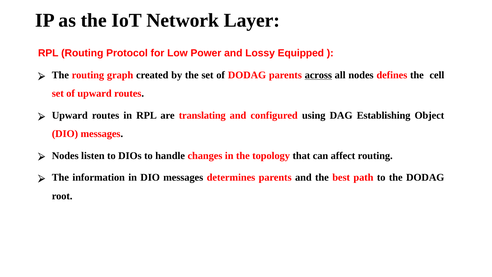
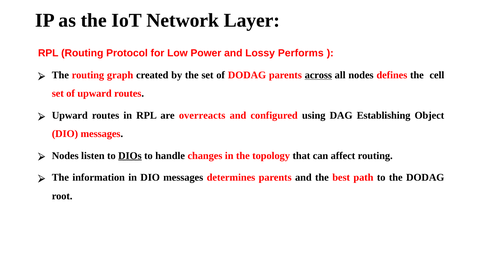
Equipped: Equipped -> Performs
translating: translating -> overreacts
DIOs underline: none -> present
